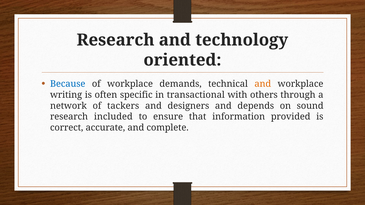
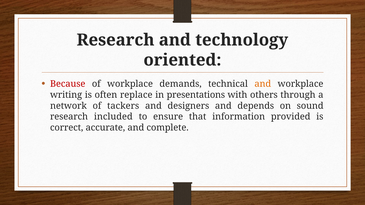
Because colour: blue -> red
specific: specific -> replace
transactional: transactional -> presentations
